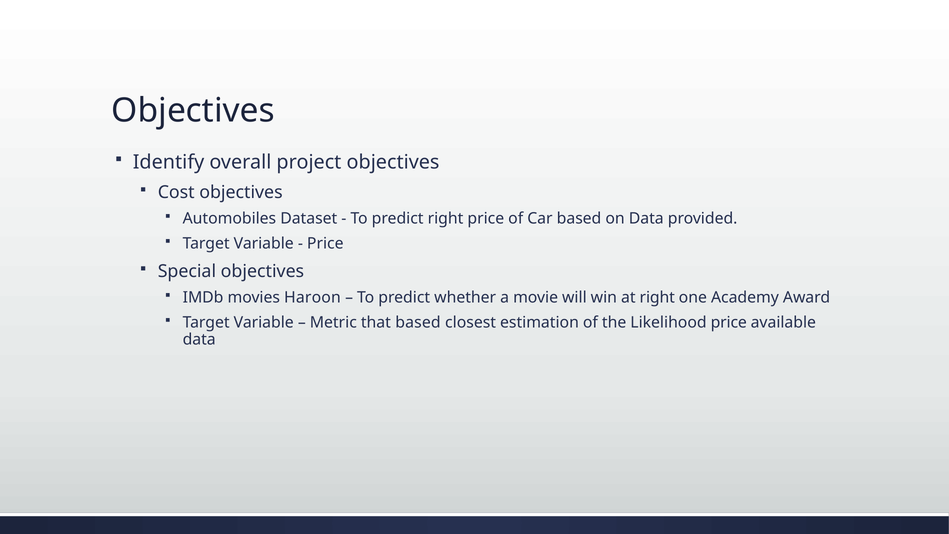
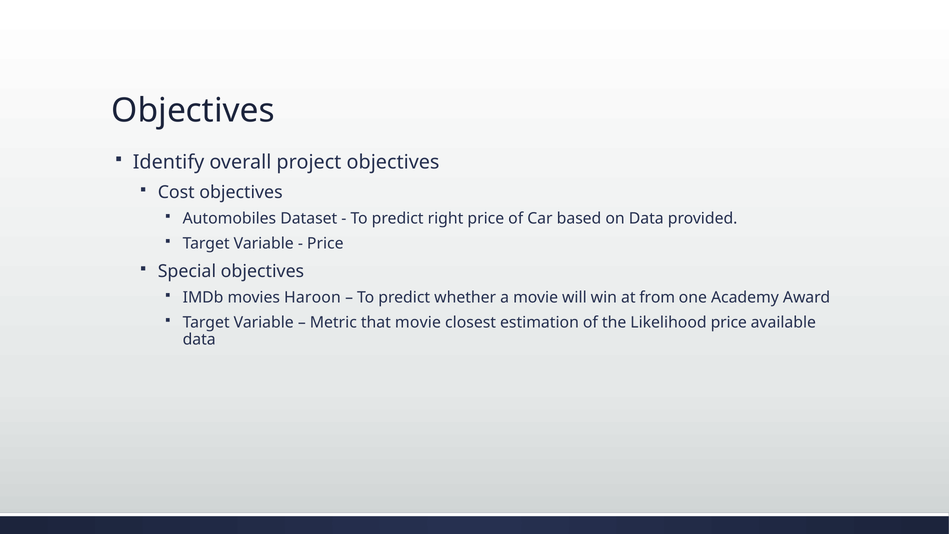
at right: right -> from
that based: based -> movie
